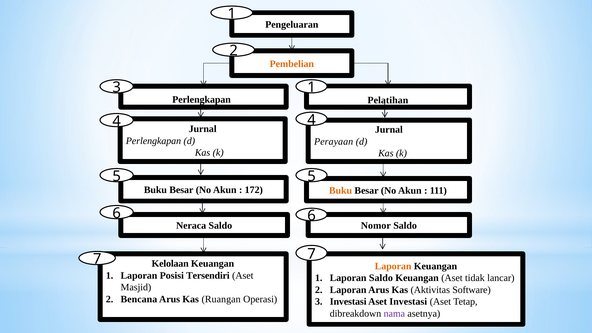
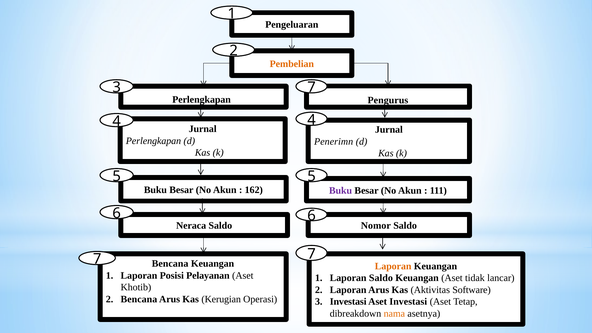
3 1: 1 -> 7
Pelatihan: Pelatihan -> Pengurus
Perayaan: Perayaan -> Penerimn
172: 172 -> 162
Buku at (341, 190) colour: orange -> purple
Kelolaan at (170, 264): Kelolaan -> Bencana
Tersendiri: Tersendiri -> Pelayanan
Masjid: Masjid -> Khotib
Ruangan: Ruangan -> Kerugian
nama colour: purple -> orange
